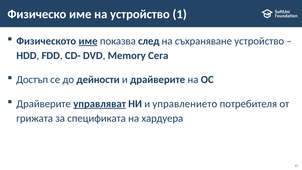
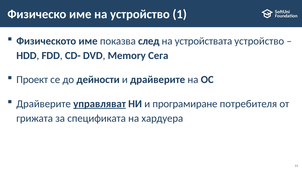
име at (88, 41) underline: present -> none
съхраняване: съхраняване -> устройствата
Достъп: Достъп -> Проект
управлението: управлението -> програмиране
